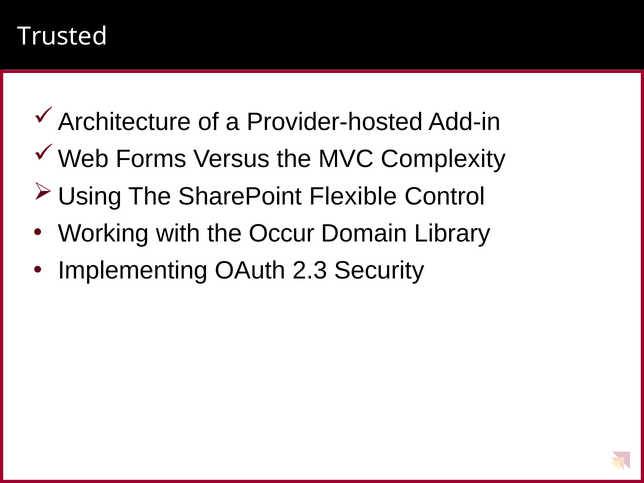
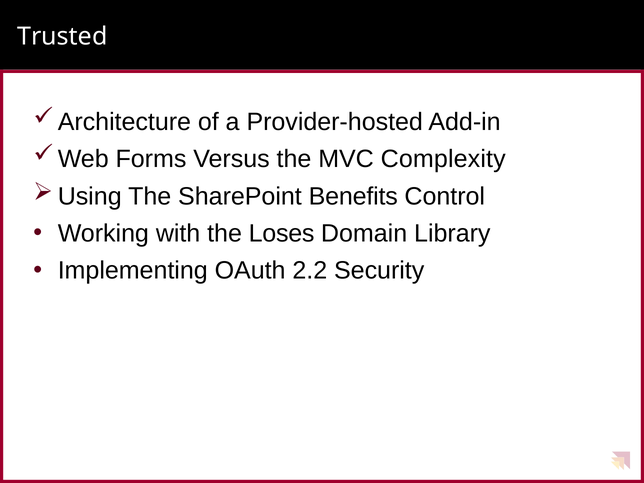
Flexible: Flexible -> Benefits
Occur: Occur -> Loses
2.3: 2.3 -> 2.2
